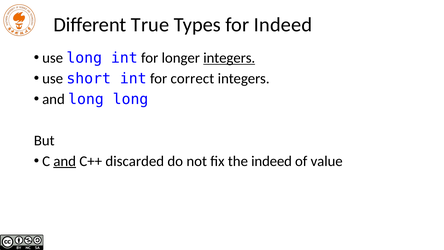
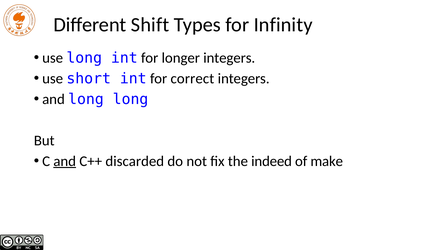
True: True -> Shift
for Indeed: Indeed -> Infinity
integers at (229, 58) underline: present -> none
value: value -> make
